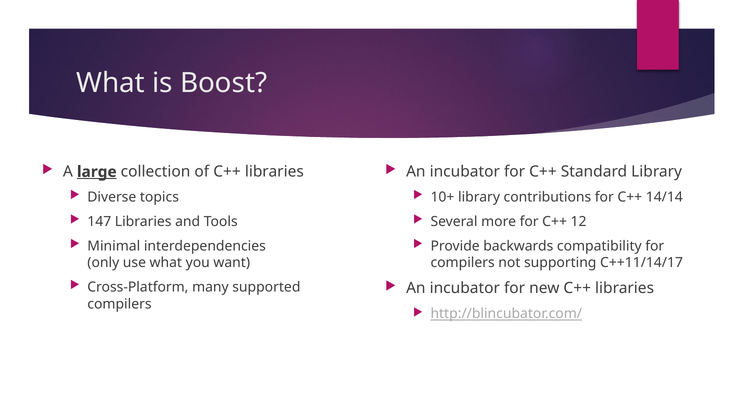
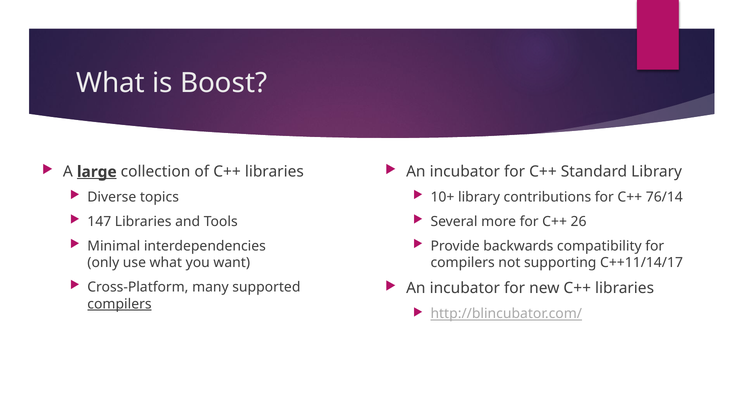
14/14: 14/14 -> 76/14
12: 12 -> 26
compilers at (119, 304) underline: none -> present
